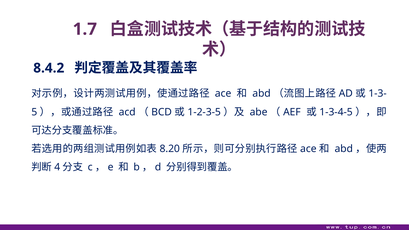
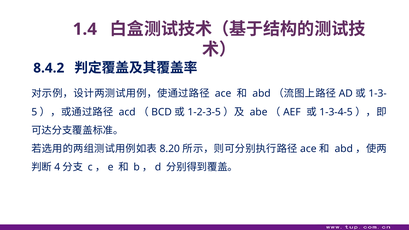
1.7: 1.7 -> 1.4
